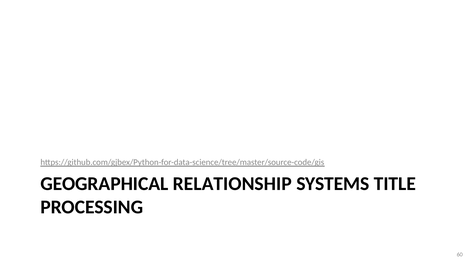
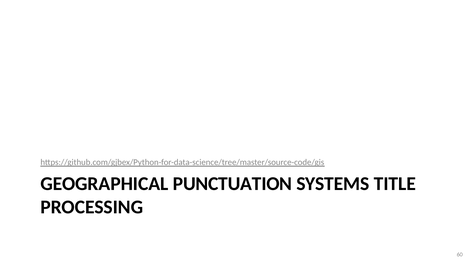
RELATIONSHIP: RELATIONSHIP -> PUNCTUATION
